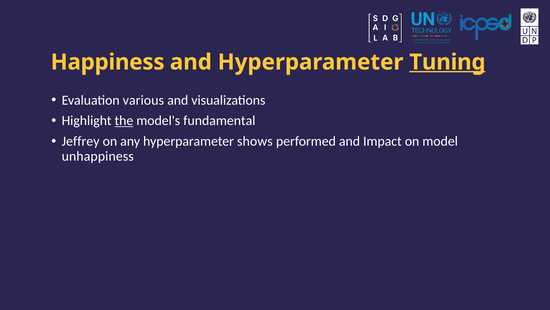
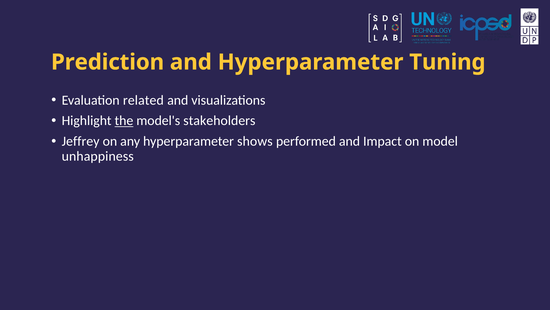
Happiness: Happiness -> Prediction
Tuning underline: present -> none
various: various -> related
fundamental: fundamental -> stakeholders
